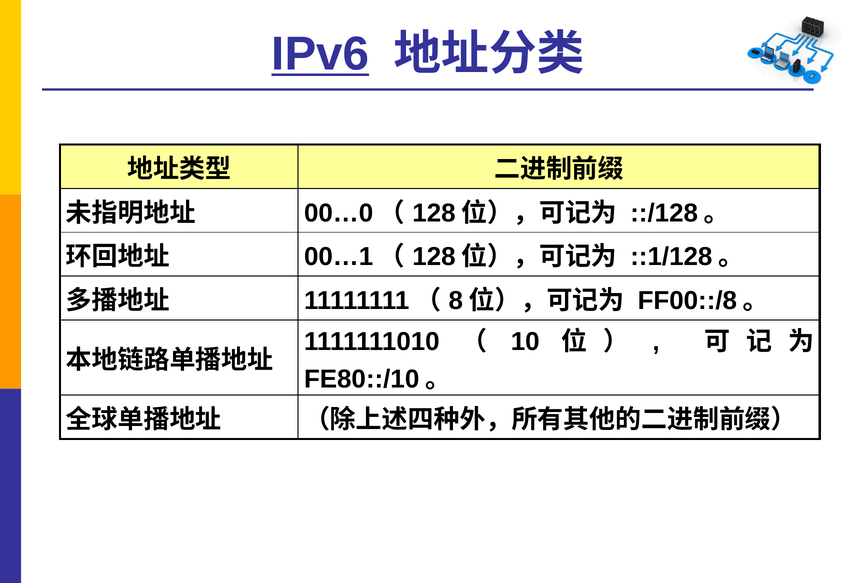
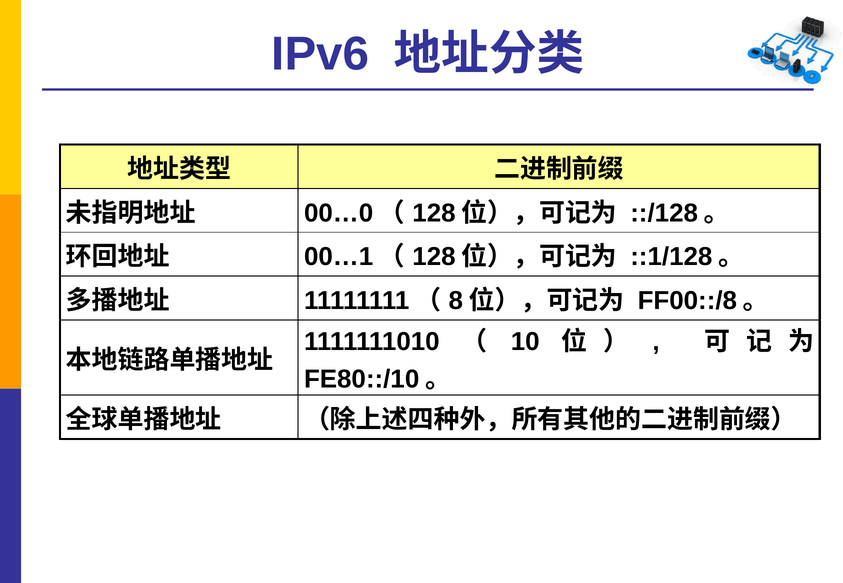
IPv6 underline: present -> none
